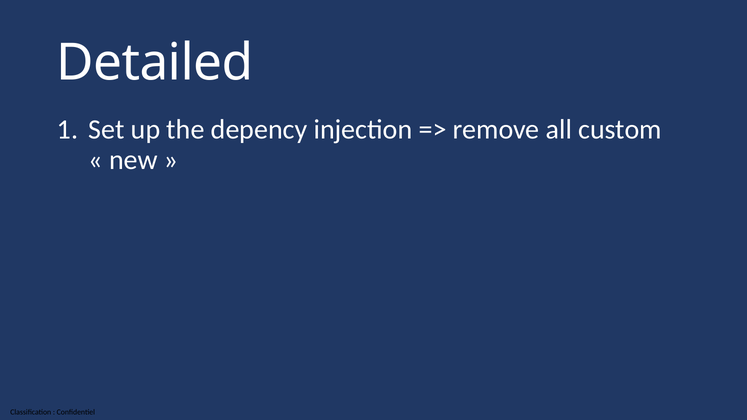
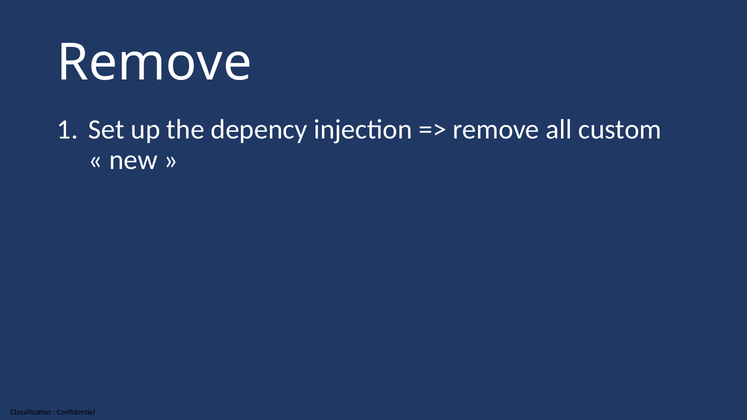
Detailed at (155, 63): Detailed -> Remove
